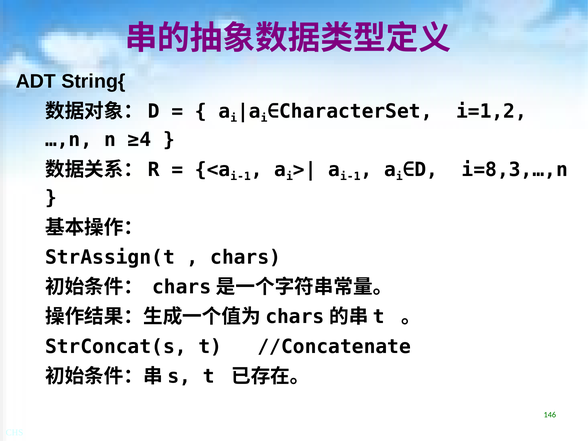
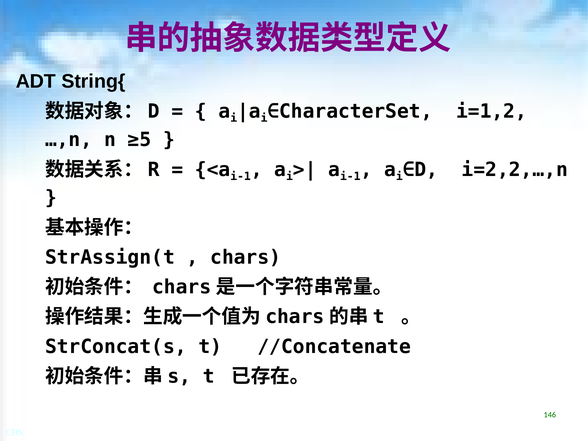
≥4: ≥4 -> ≥5
i=8,3,…,n: i=8,3,…,n -> i=2,2,…,n
